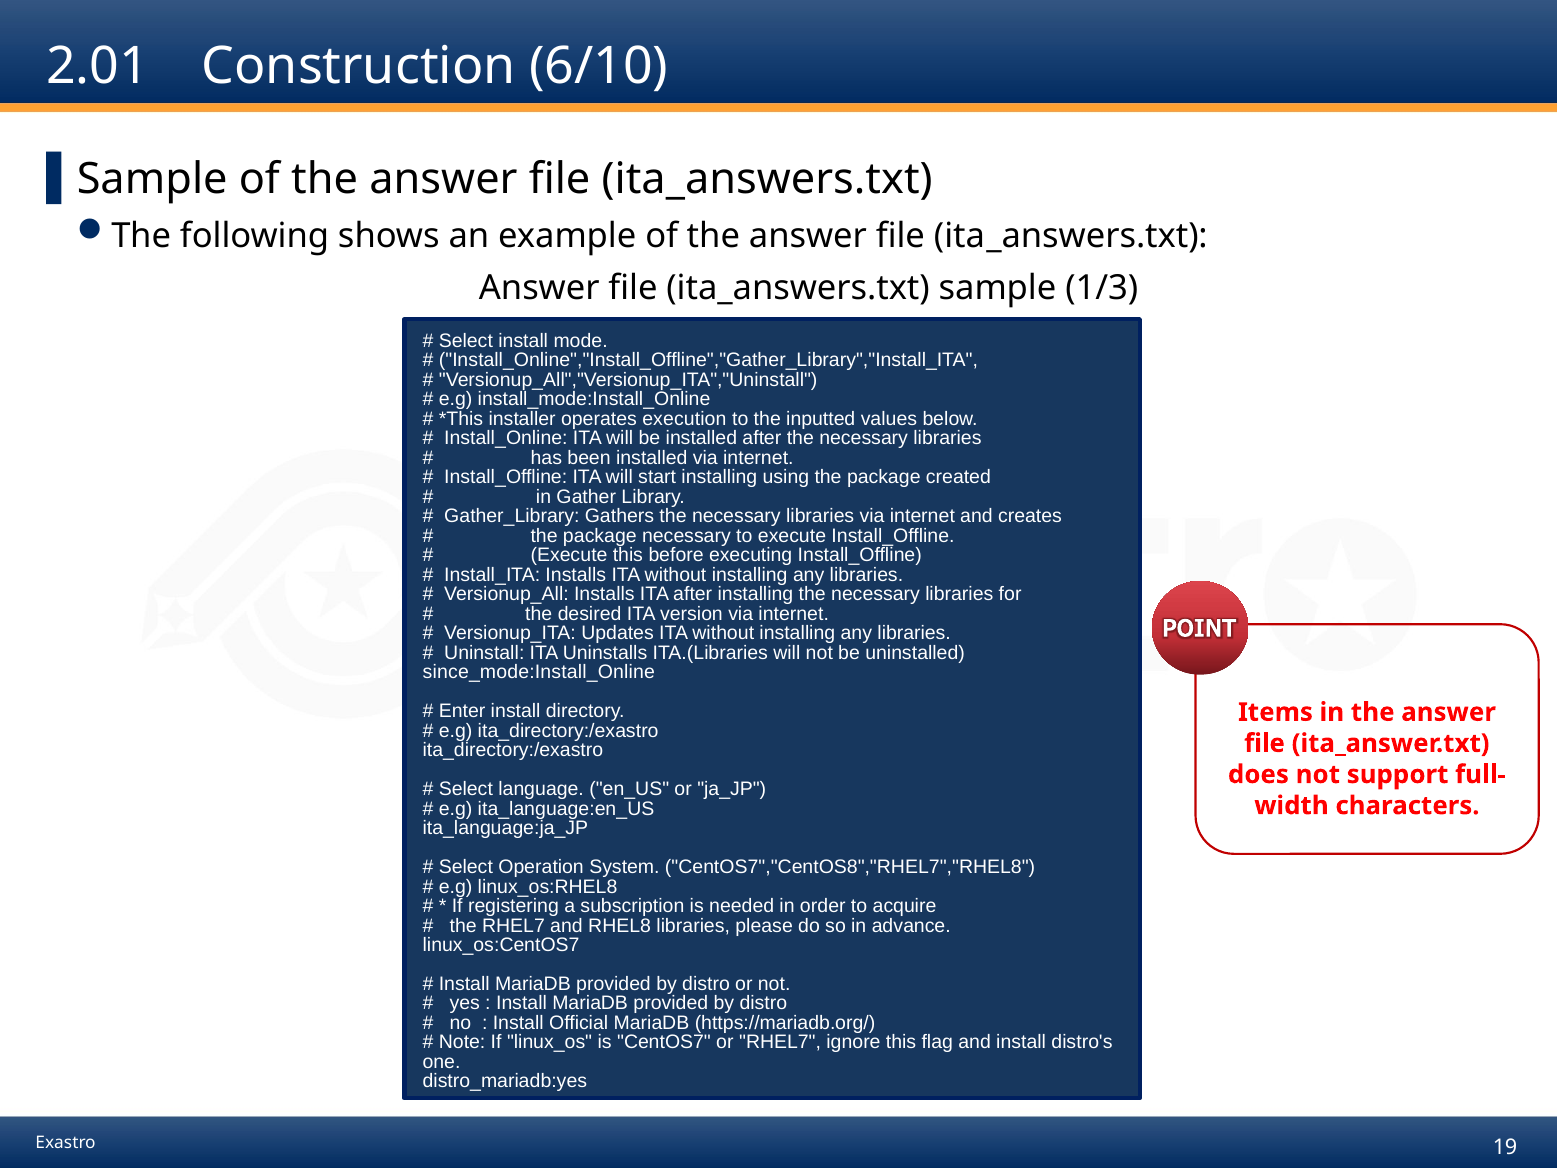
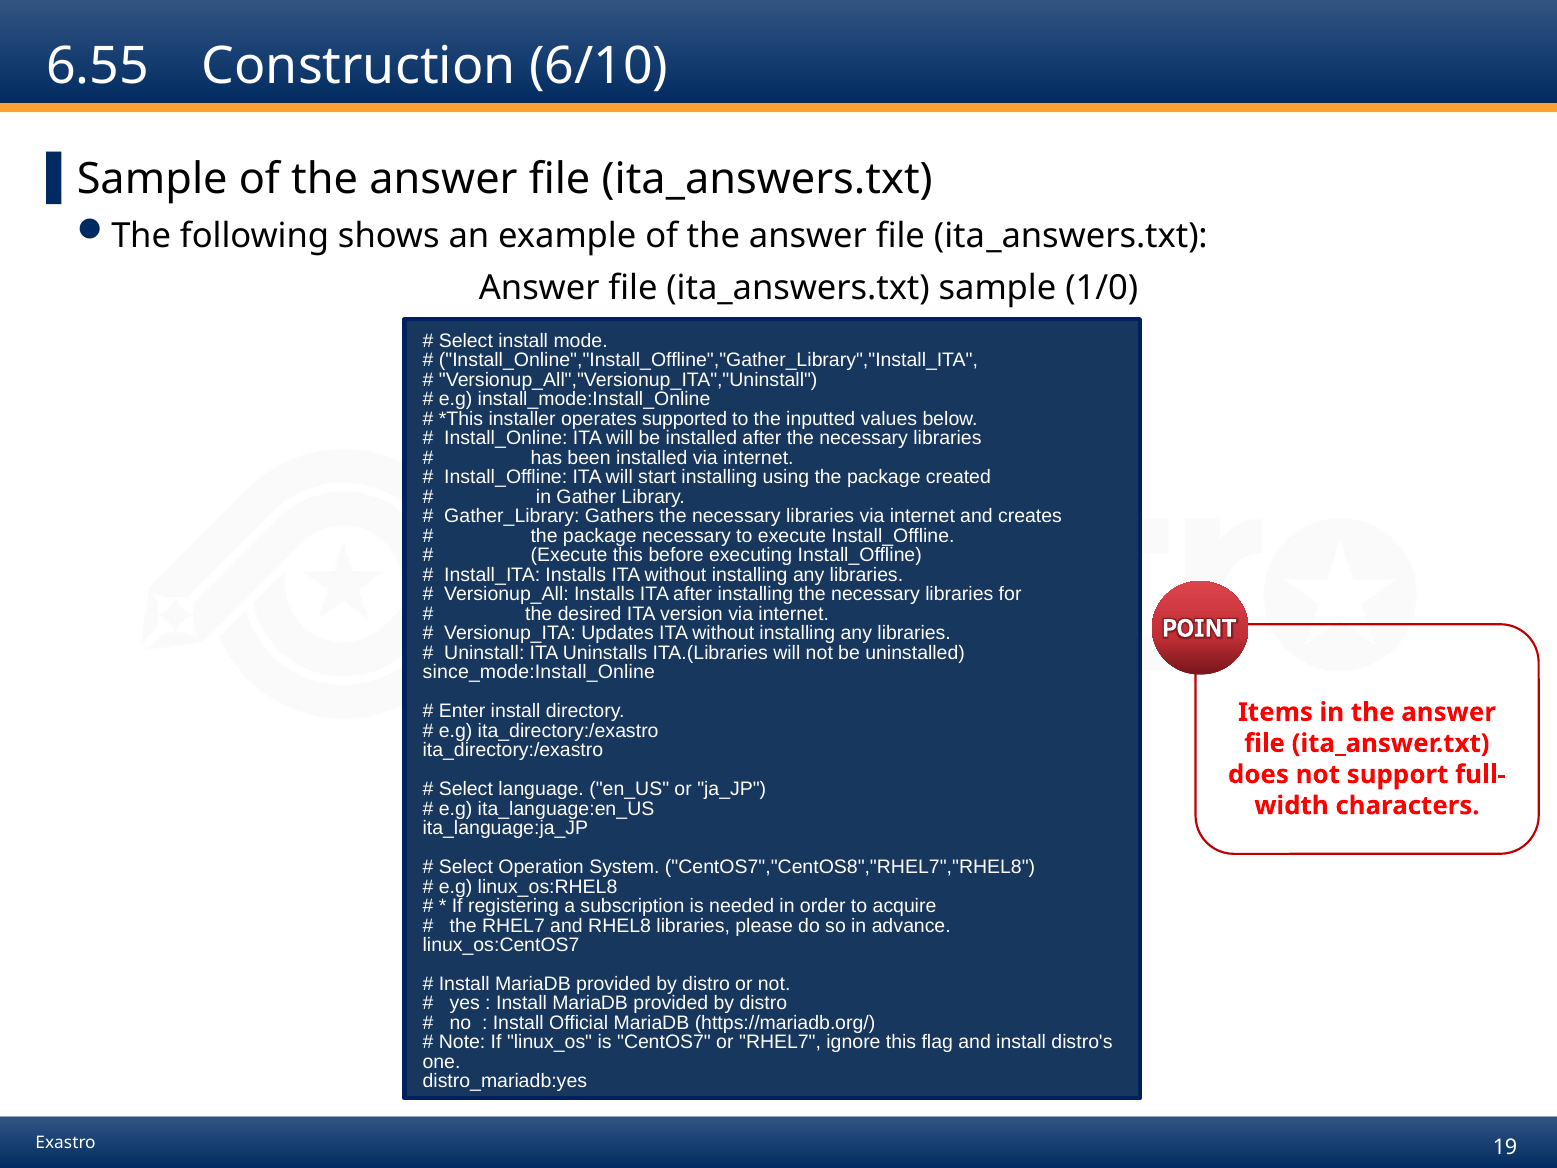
2.01: 2.01 -> 6.55
1/3: 1/3 -> 1/0
execution: execution -> supported
